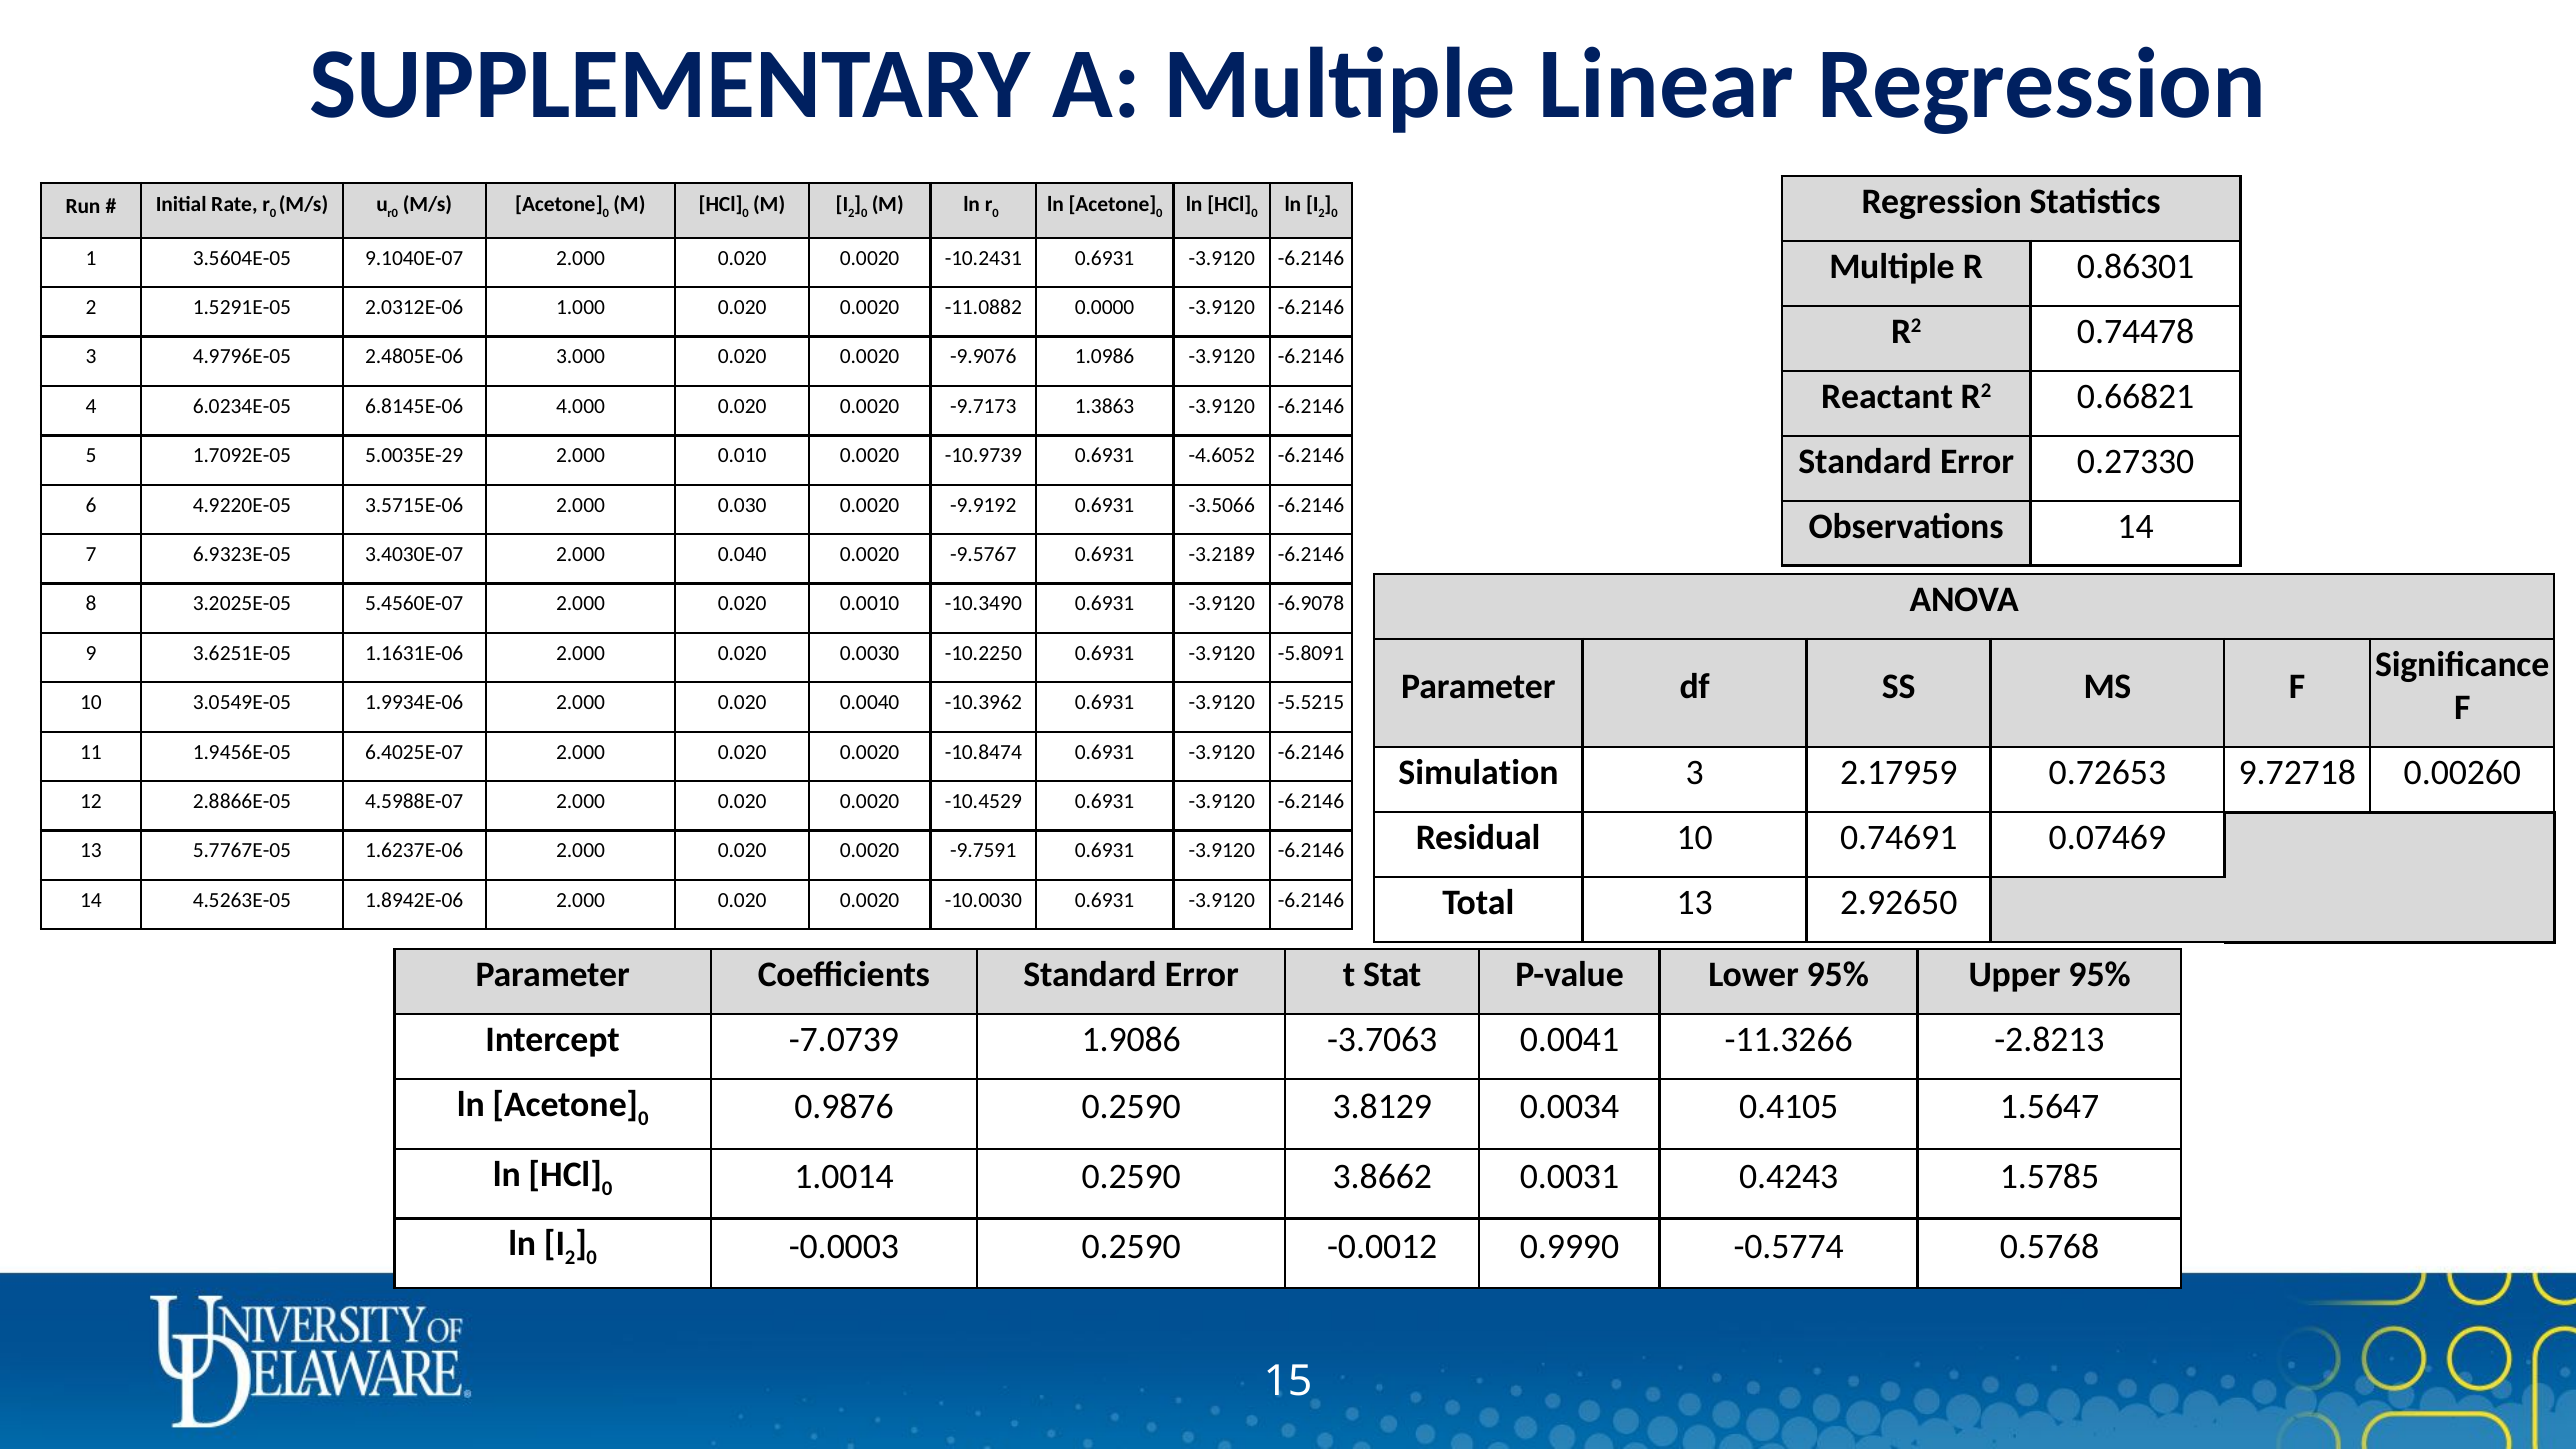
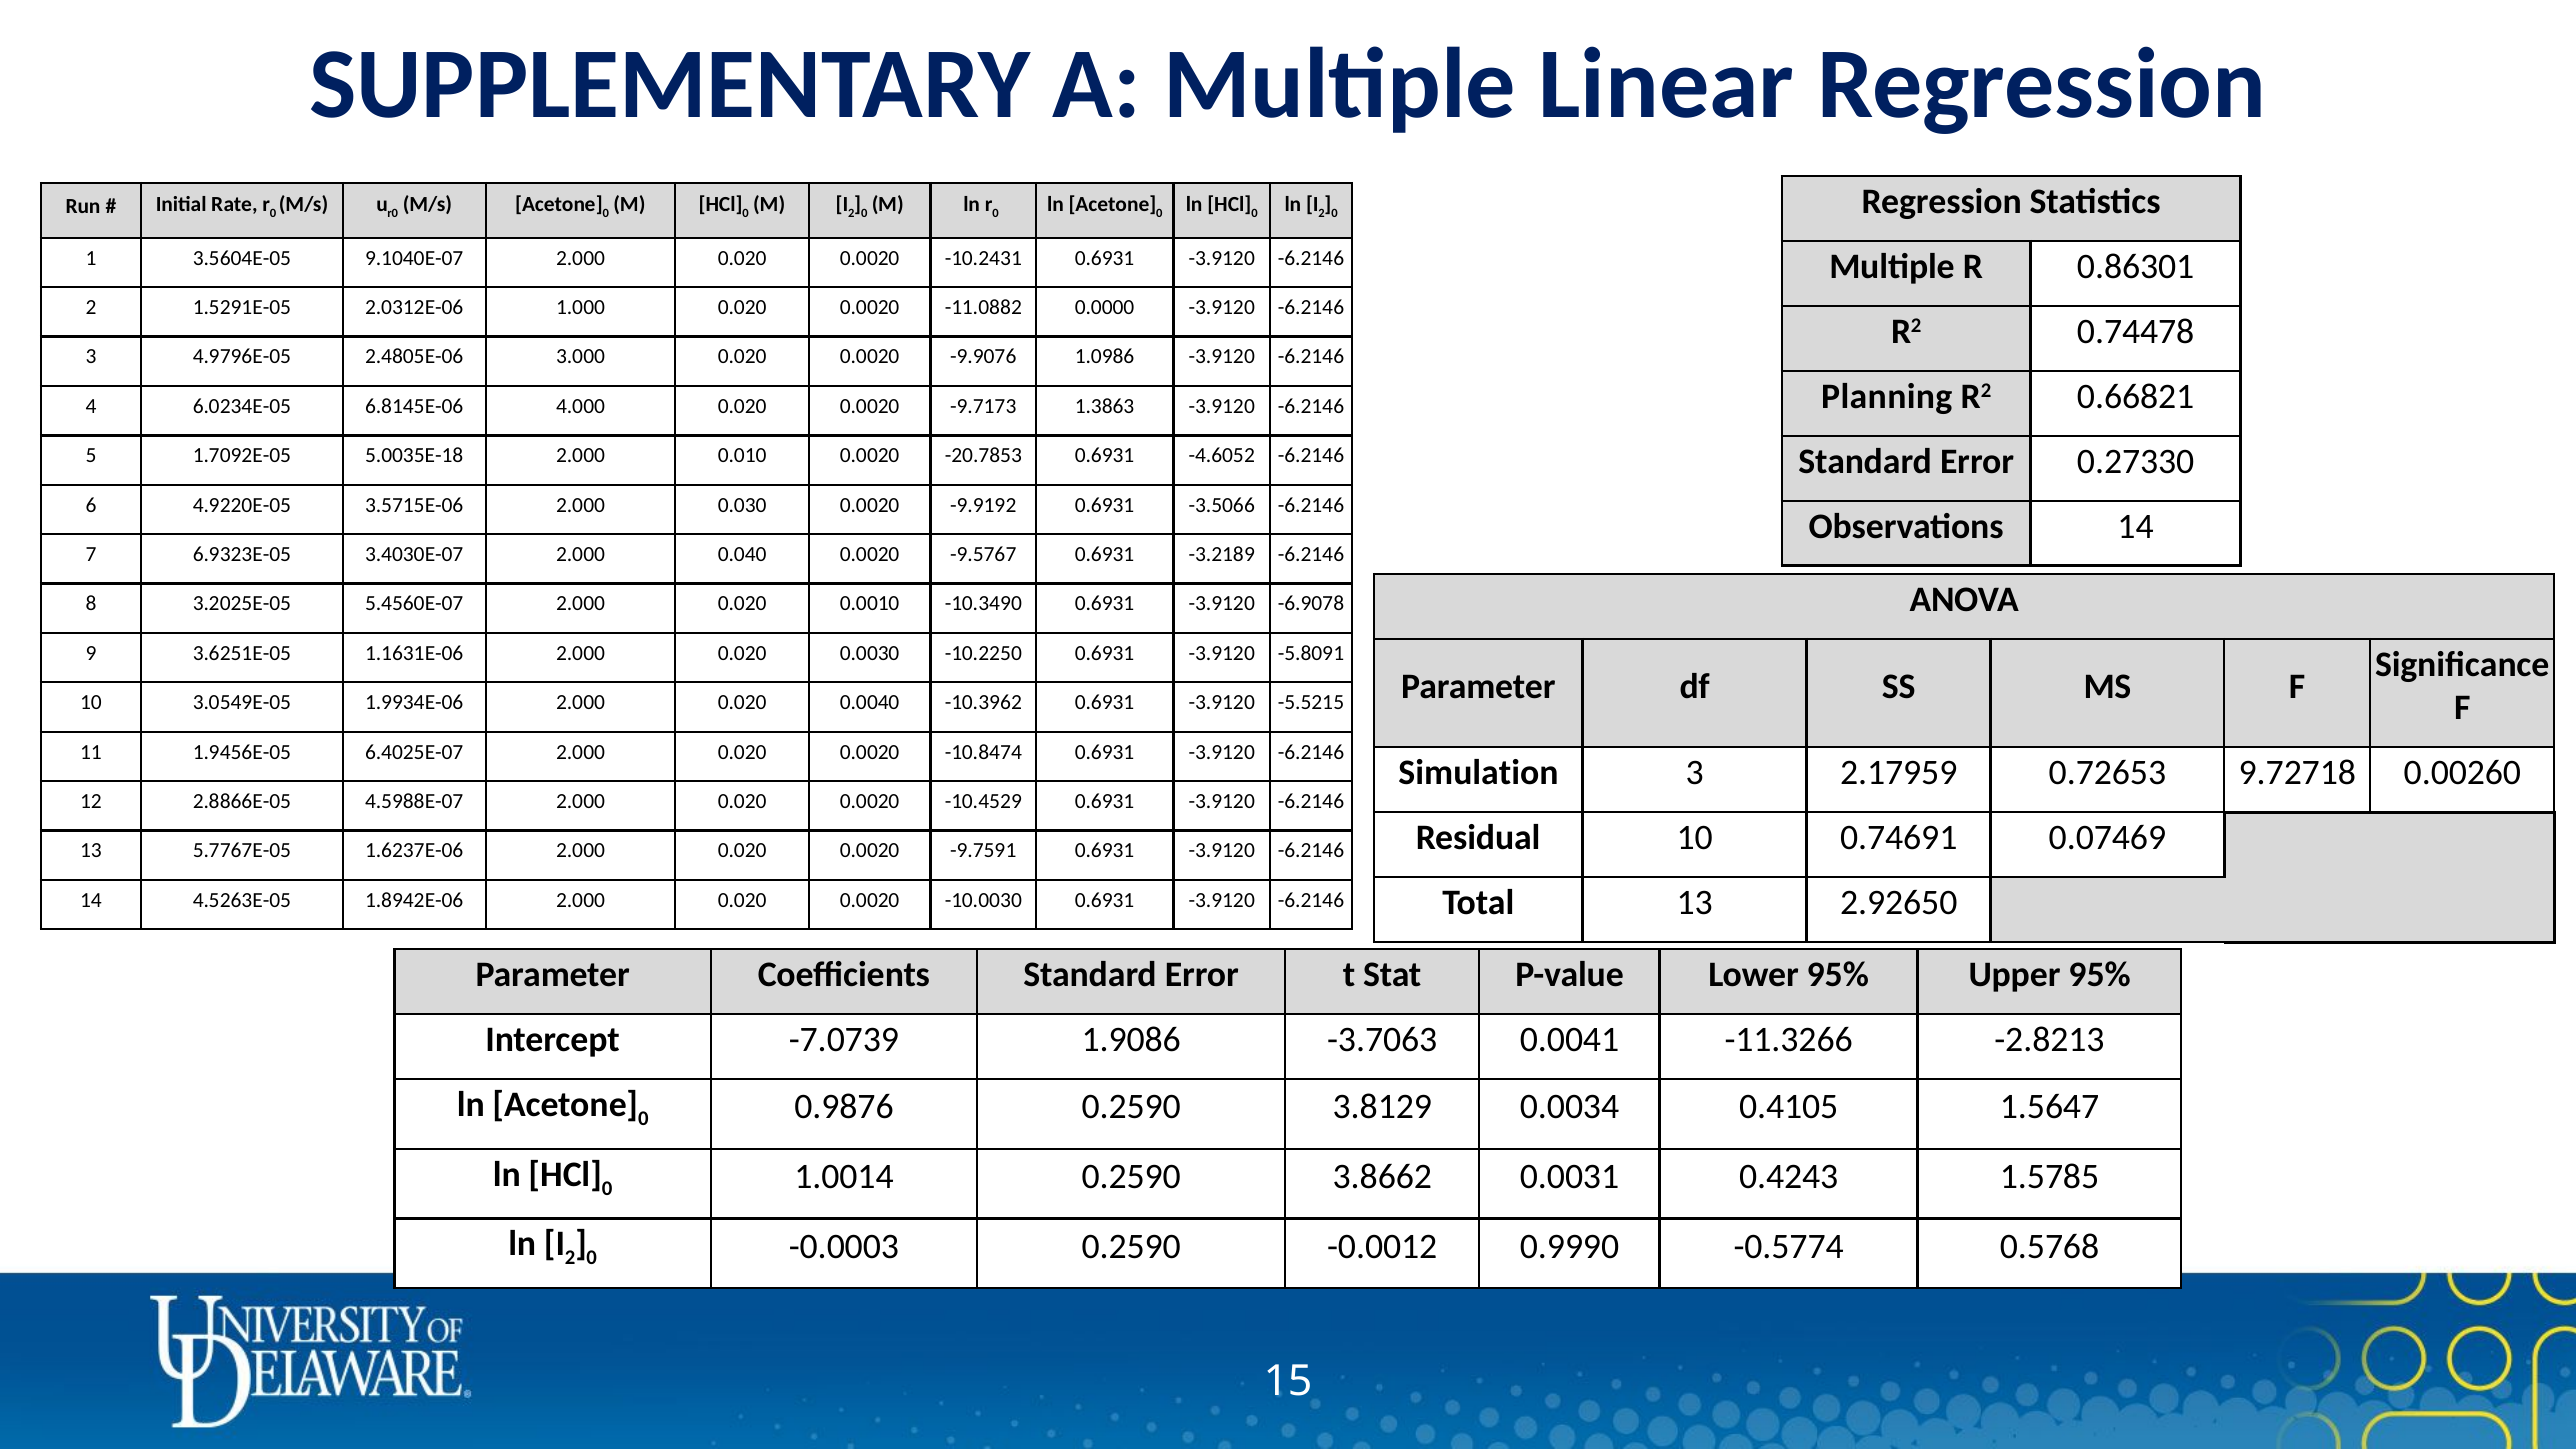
Reactant: Reactant -> Planning
5.0035E-29: 5.0035E-29 -> 5.0035E-18
-10.9739: -10.9739 -> -20.7853
